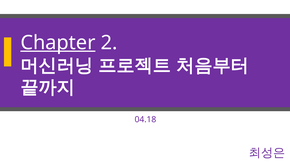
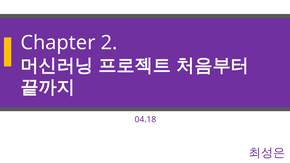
Chapter underline: present -> none
